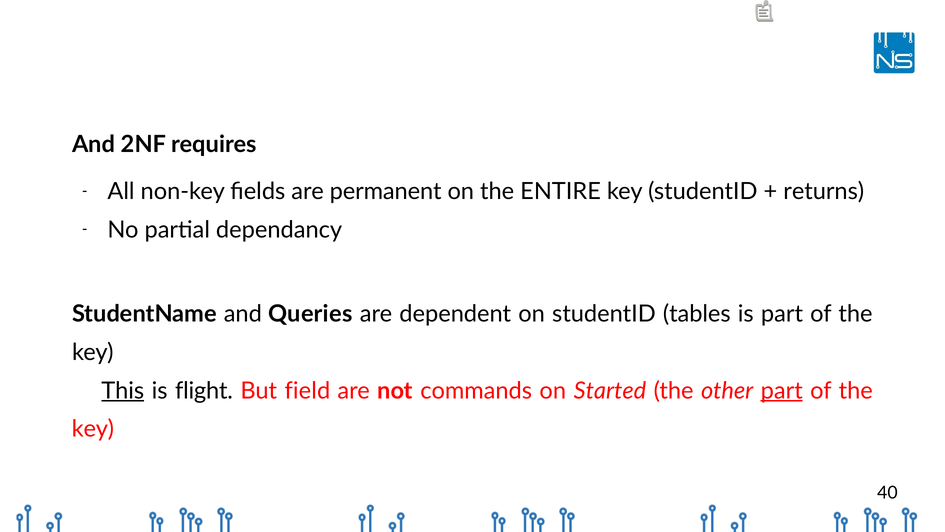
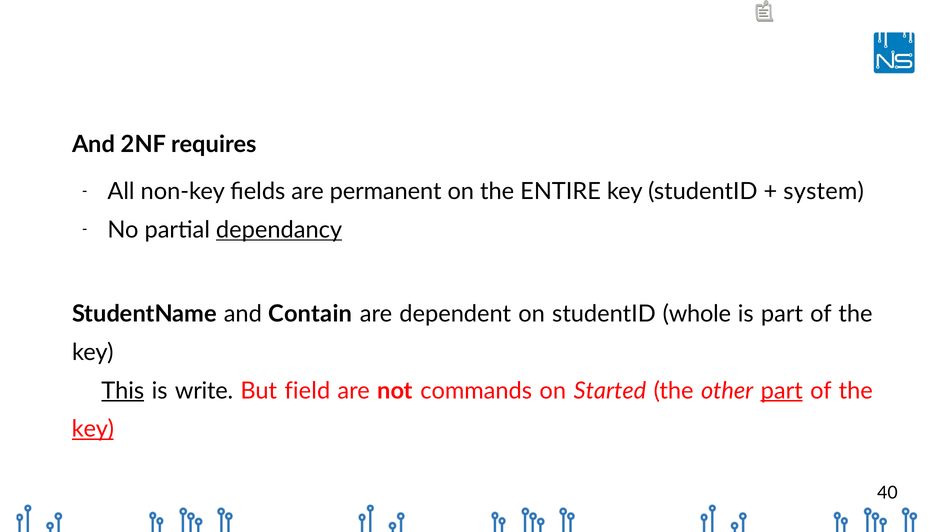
returns: returns -> system
dependancy underline: none -> present
Queries: Queries -> Contain
tables: tables -> whole
flight: flight -> write
key at (93, 429) underline: none -> present
